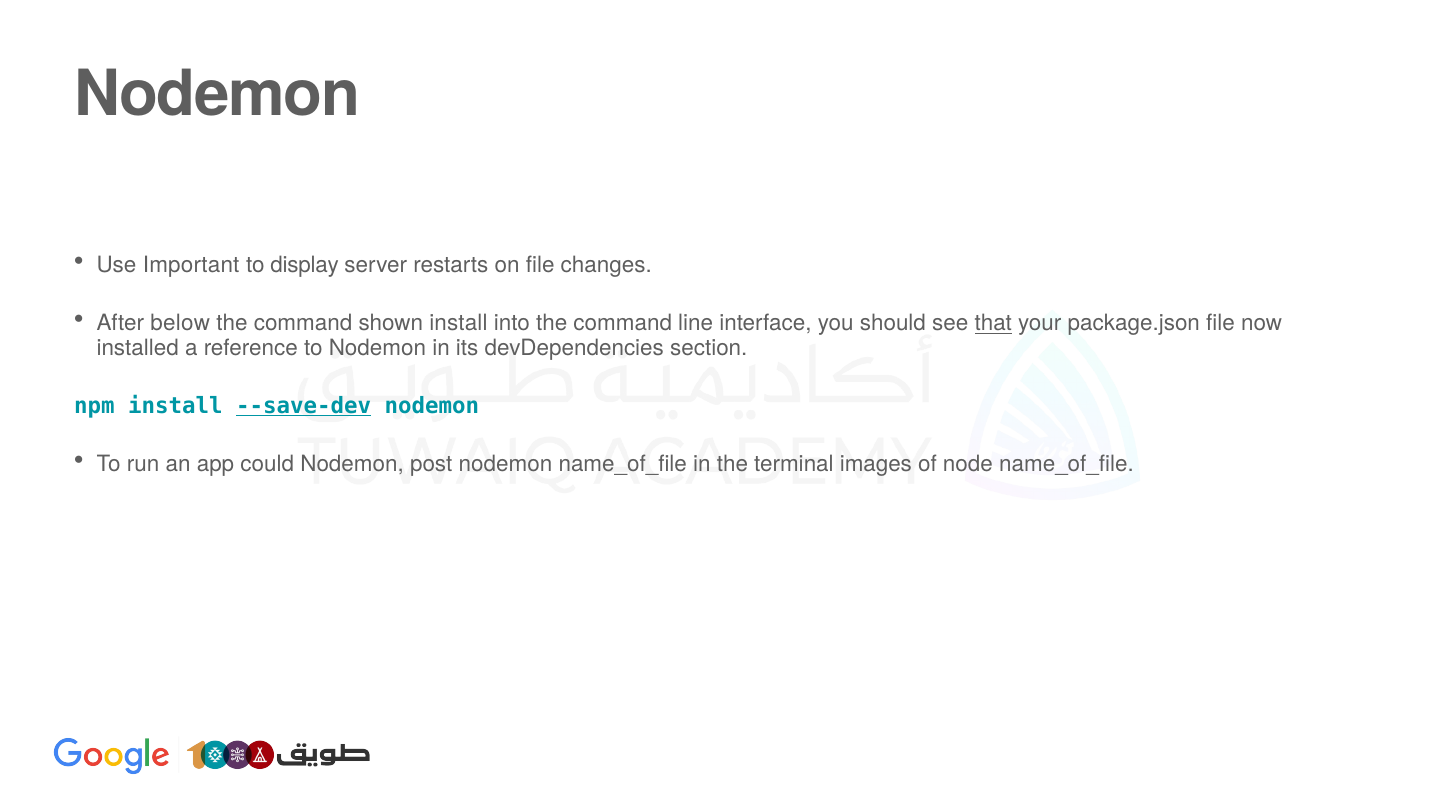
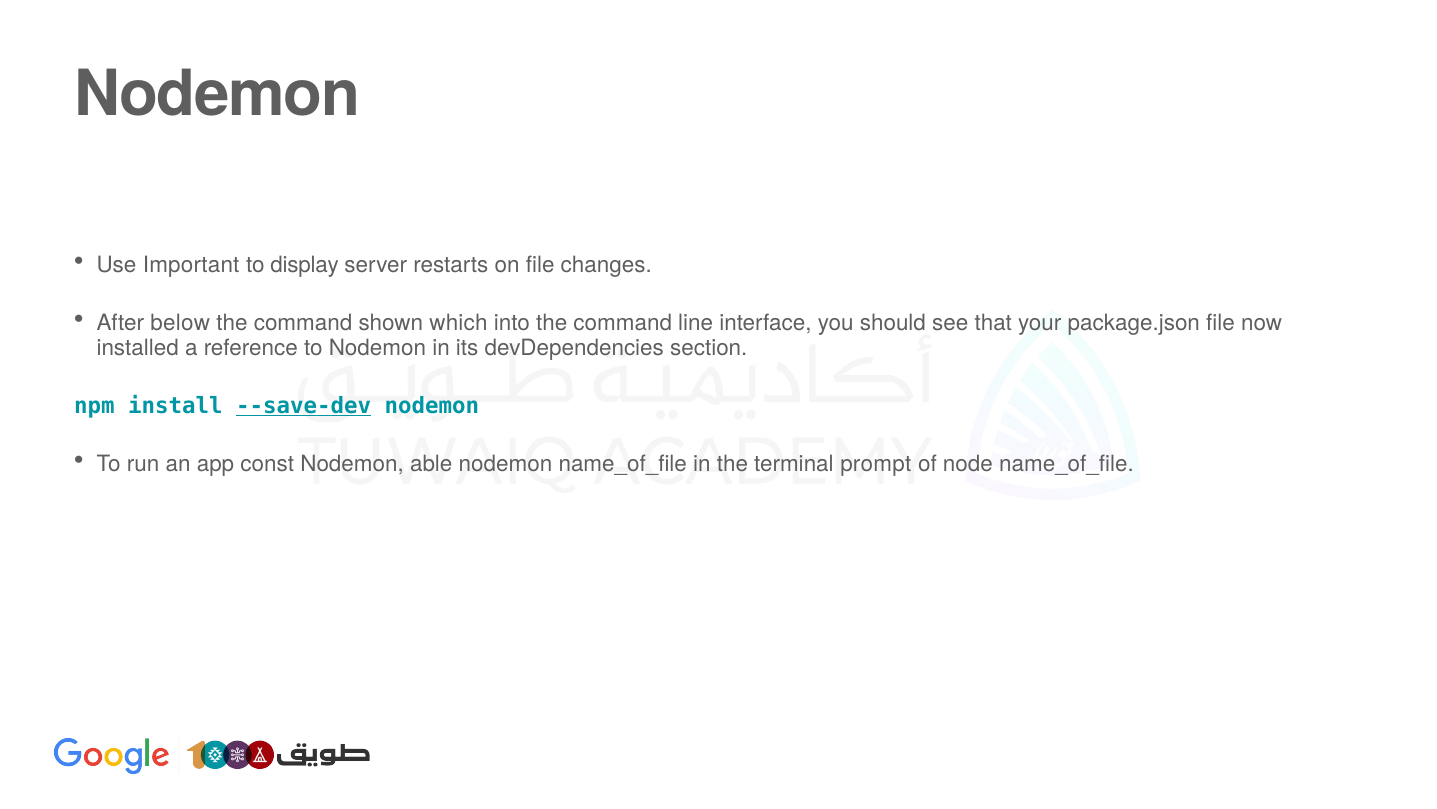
shown install: install -> which
that underline: present -> none
could: could -> const
post: post -> able
images: images -> prompt
